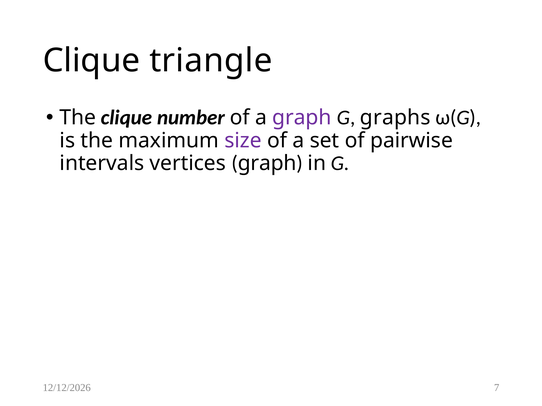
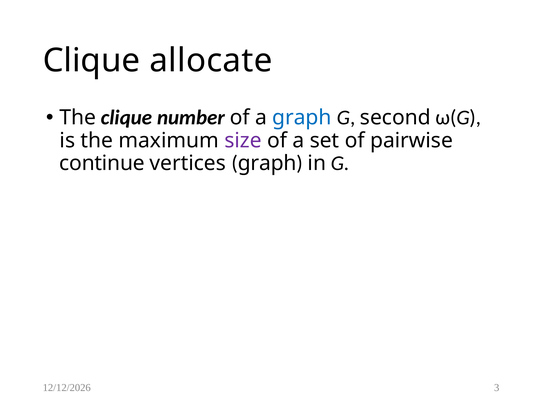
triangle: triangle -> allocate
graph at (302, 118) colour: purple -> blue
graphs: graphs -> second
intervals: intervals -> continue
7: 7 -> 3
